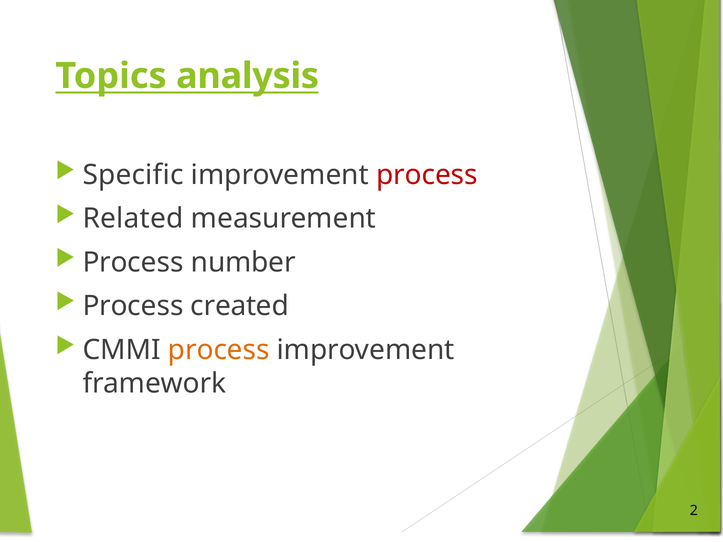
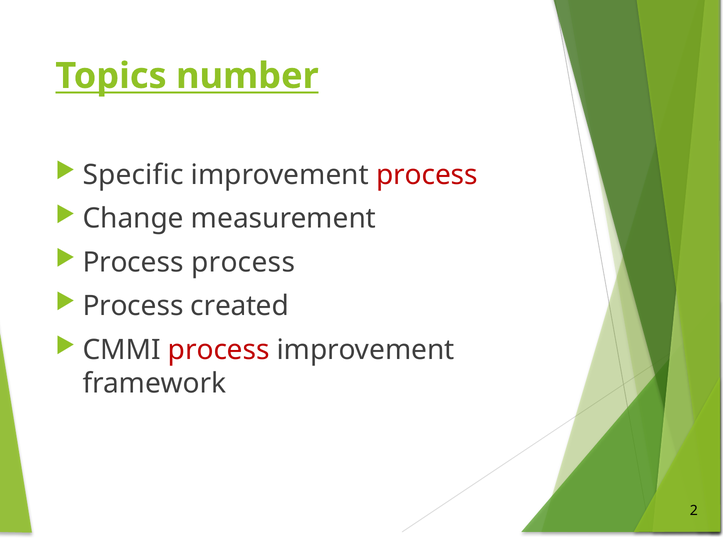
analysis: analysis -> number
Related: Related -> Change
Process number: number -> process
process at (219, 350) colour: orange -> red
